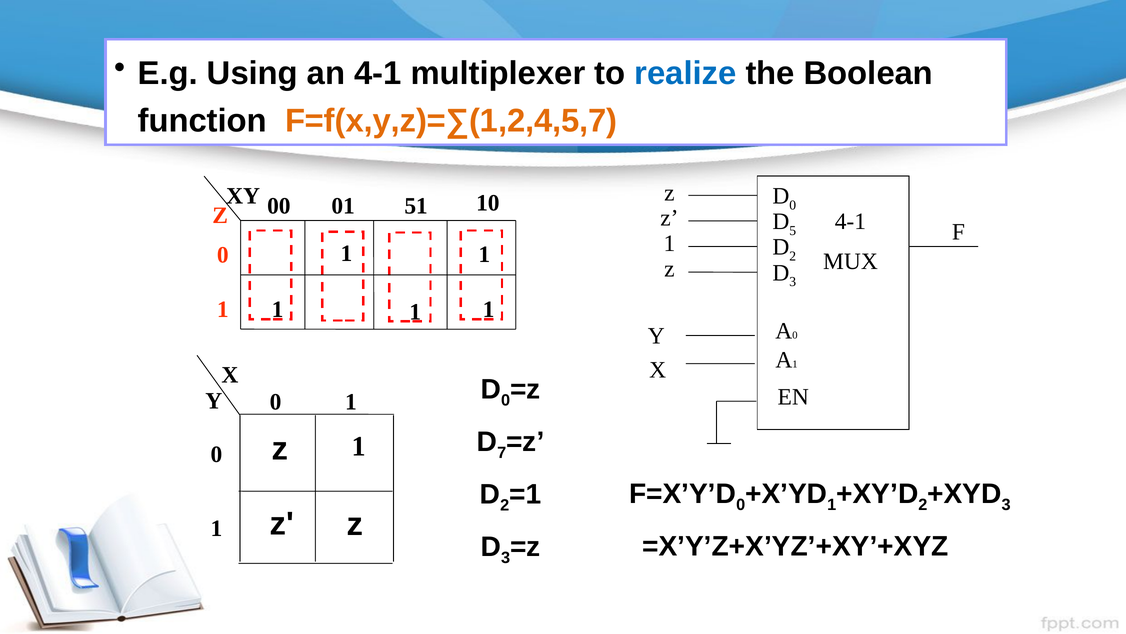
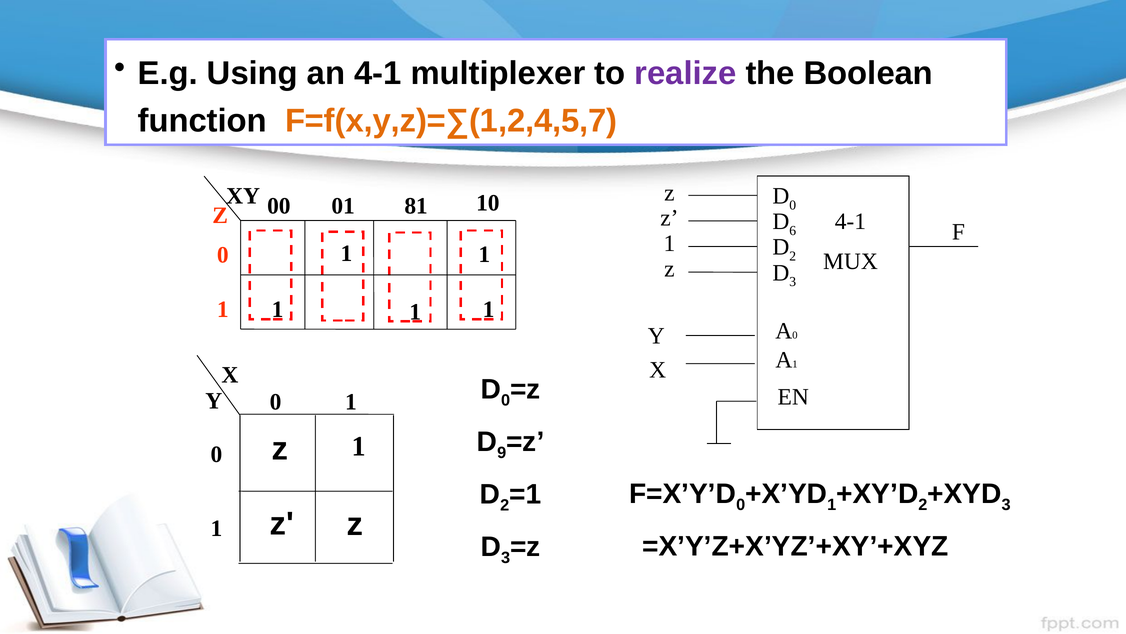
realize colour: blue -> purple
51: 51 -> 81
5: 5 -> 6
7: 7 -> 9
